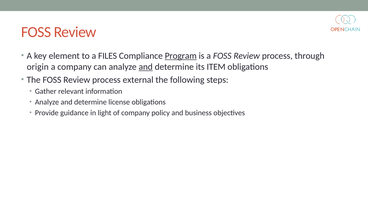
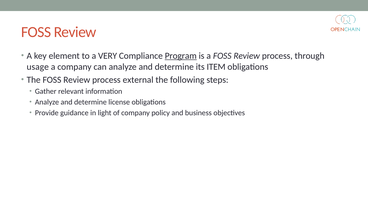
FILES: FILES -> VERY
origin: origin -> usage
and at (146, 67) underline: present -> none
